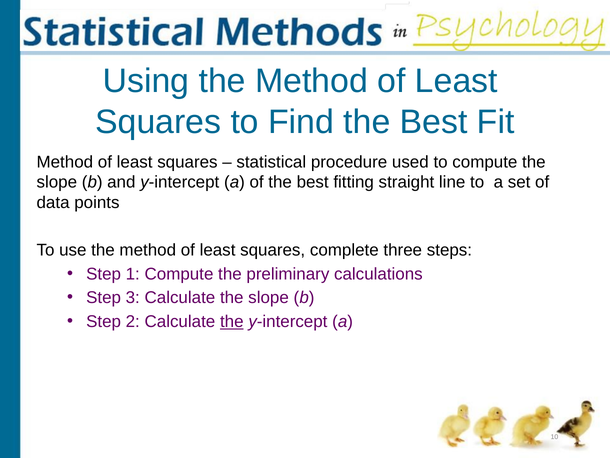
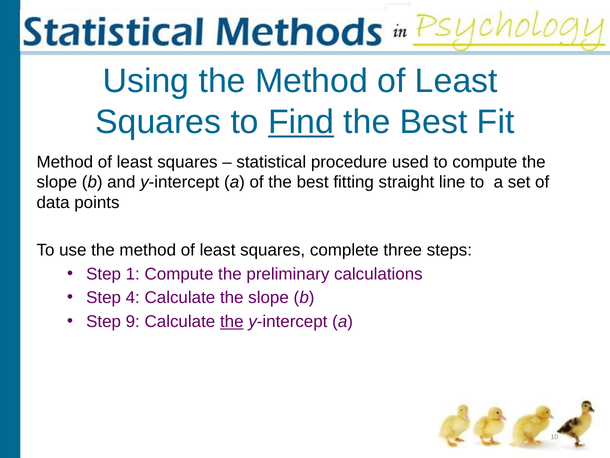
Find underline: none -> present
3: 3 -> 4
2: 2 -> 9
